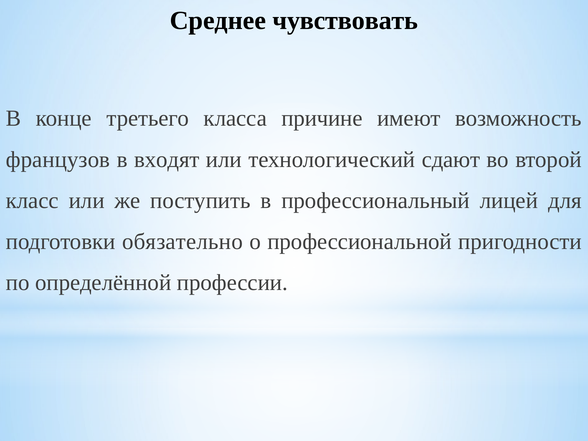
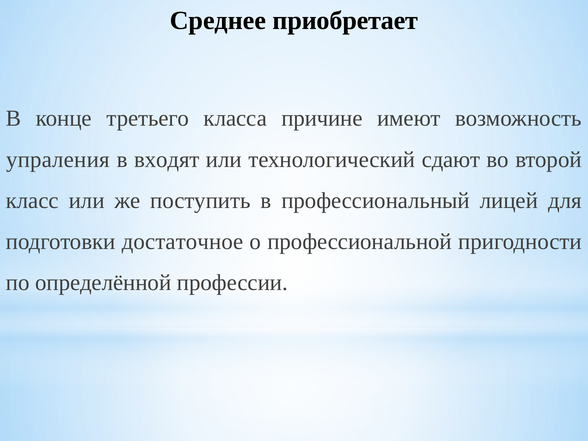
чувствовать: чувствовать -> приобретает
французов: французов -> упраления
обязательно: обязательно -> достаточное
